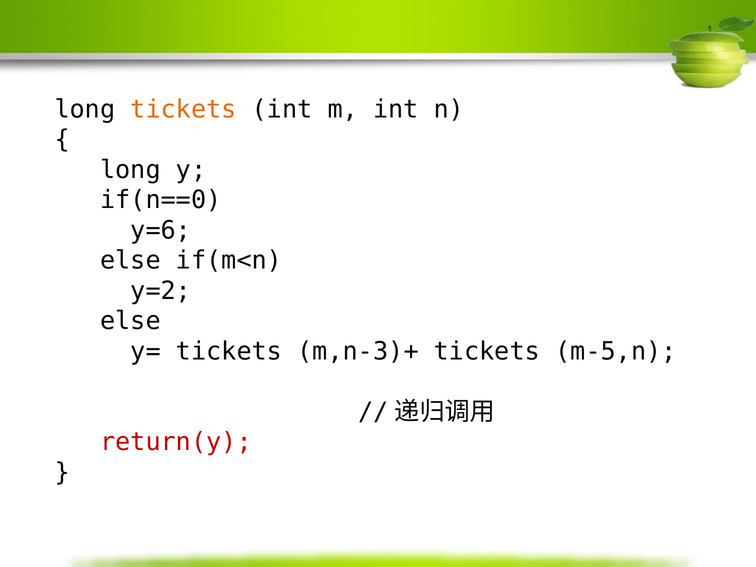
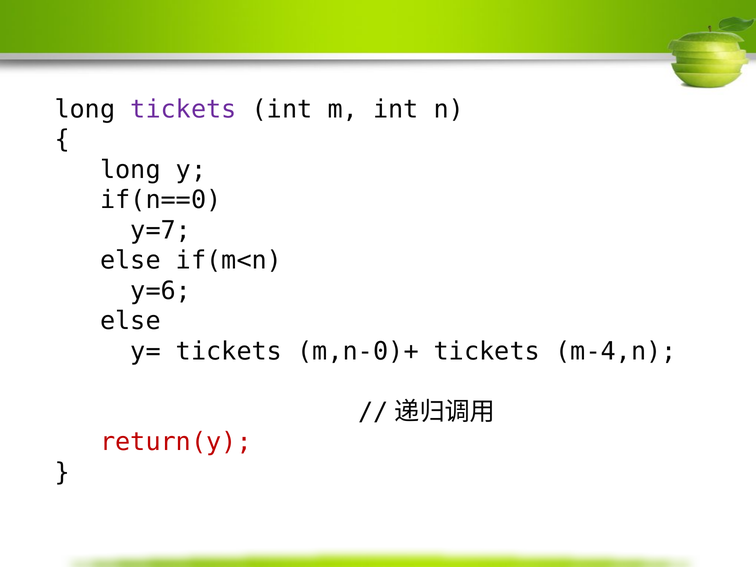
tickets at (184, 109) colour: orange -> purple
y=6: y=6 -> y=7
y=2: y=2 -> y=6
m,n-3)+: m,n-3)+ -> m,n-0)+
m-5,n: m-5,n -> m-4,n
